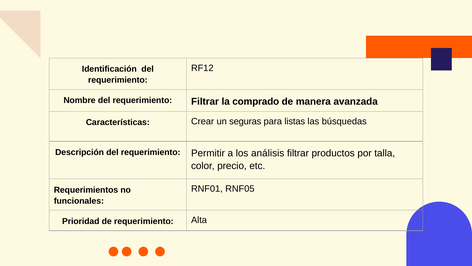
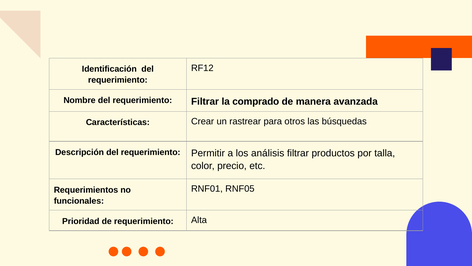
seguras: seguras -> rastrear
listas: listas -> otros
